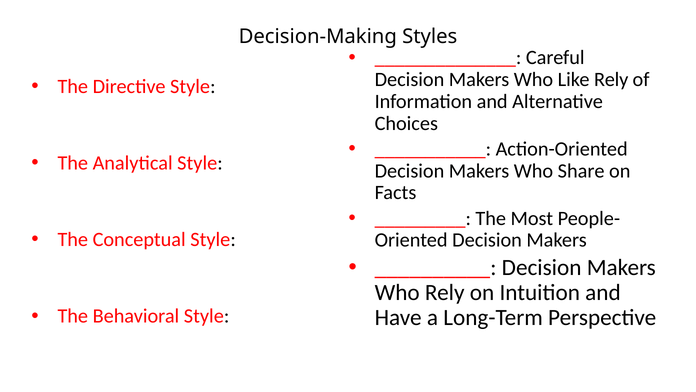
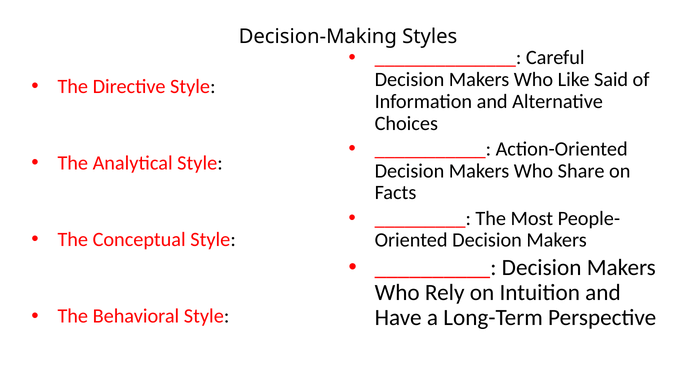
Like Rely: Rely -> Said
